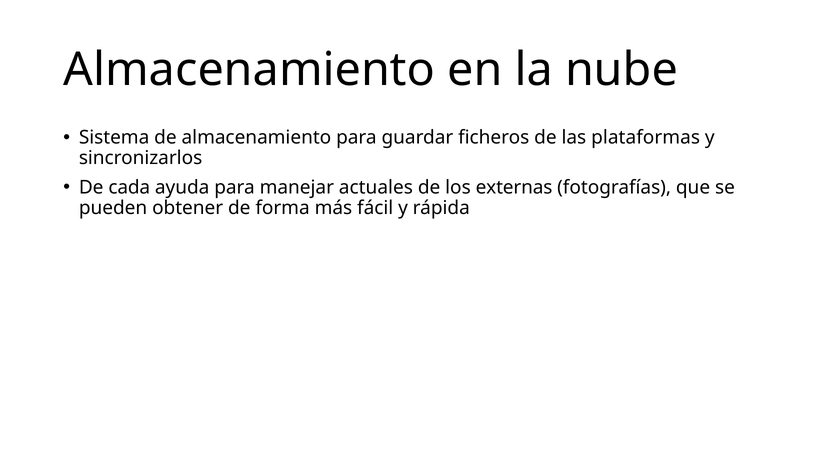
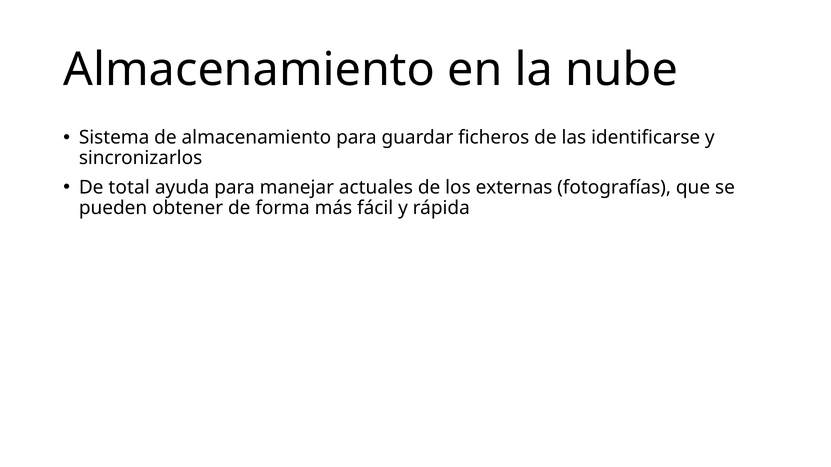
plataformas: plataformas -> identificarse
cada: cada -> total
